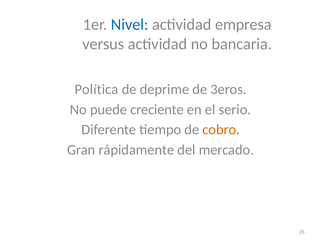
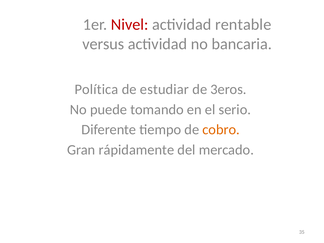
Nivel colour: blue -> red
empresa: empresa -> rentable
deprime: deprime -> estudiar
creciente: creciente -> tomando
